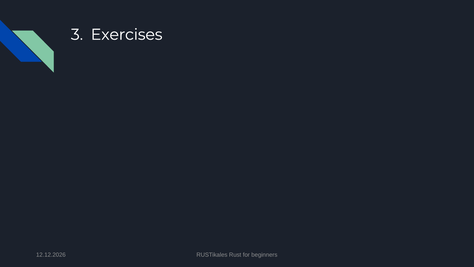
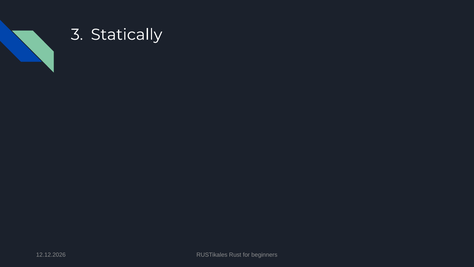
Exercises: Exercises -> Statically
